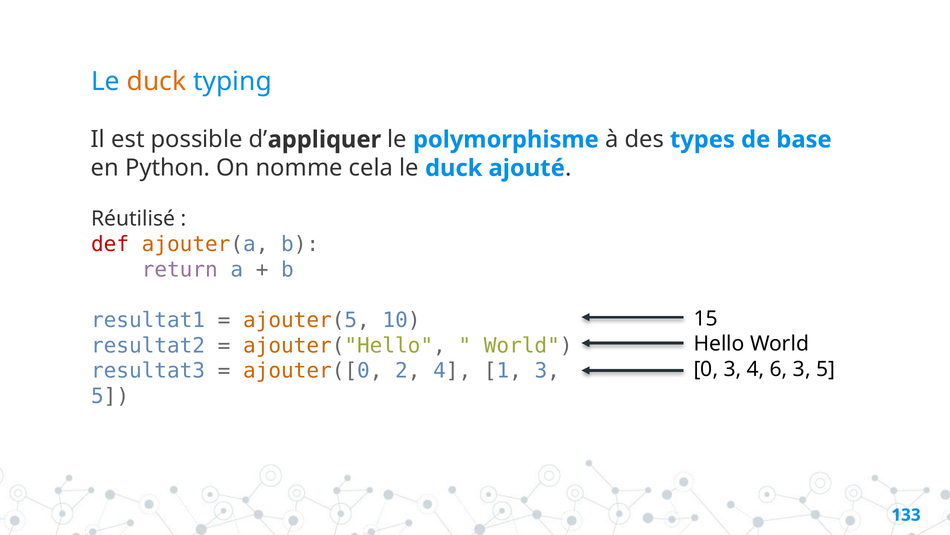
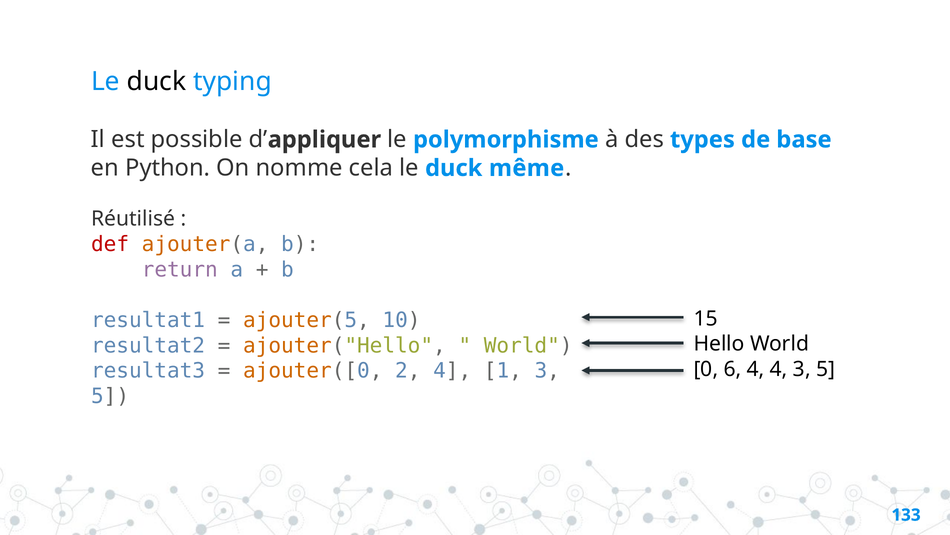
duck at (157, 81) colour: orange -> black
ajouté: ajouté -> même
0 3: 3 -> 6
4 6: 6 -> 4
